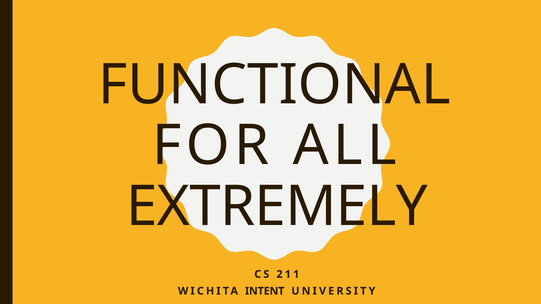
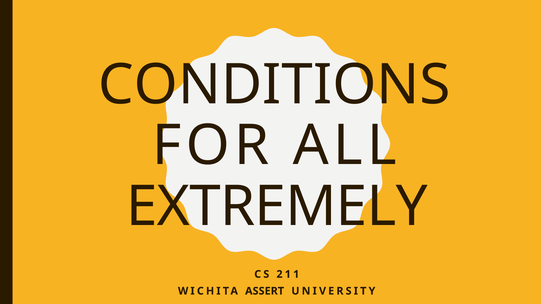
FUNCTIONAL: FUNCTIONAL -> CONDITIONS
INTENT: INTENT -> ASSERT
